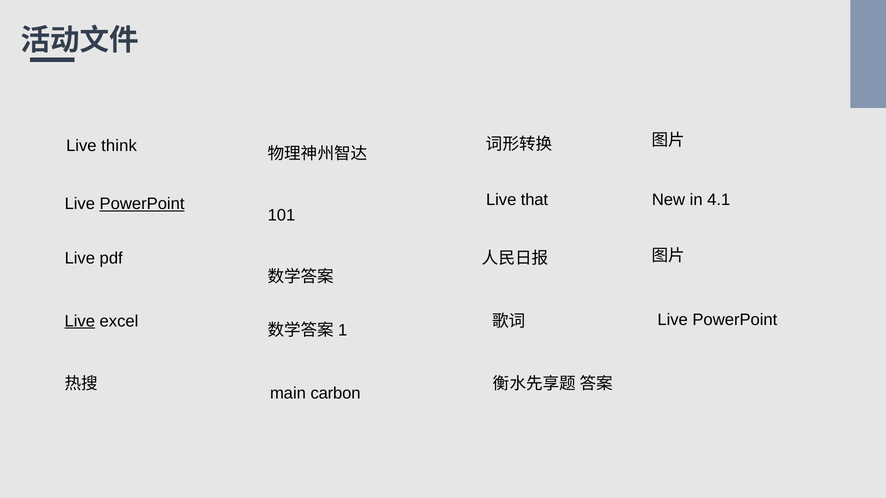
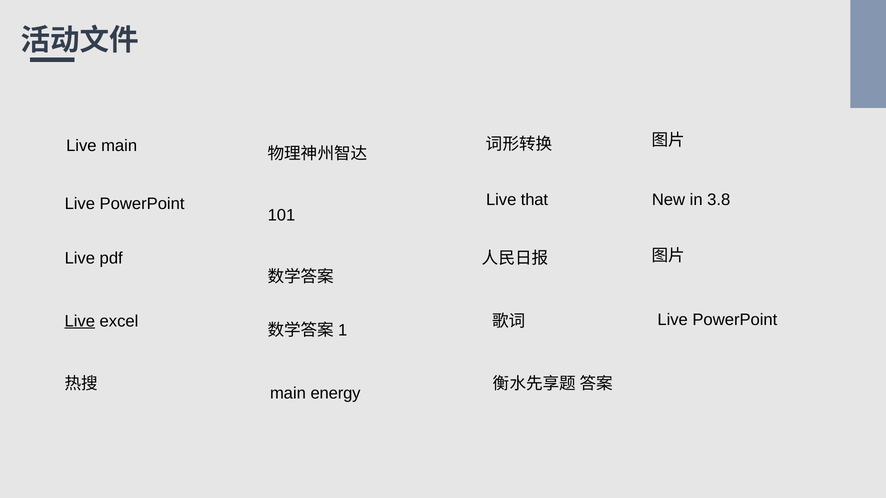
Live think: think -> main
4.1: 4.1 -> 3.8
PowerPoint at (142, 204) underline: present -> none
carbon: carbon -> energy
